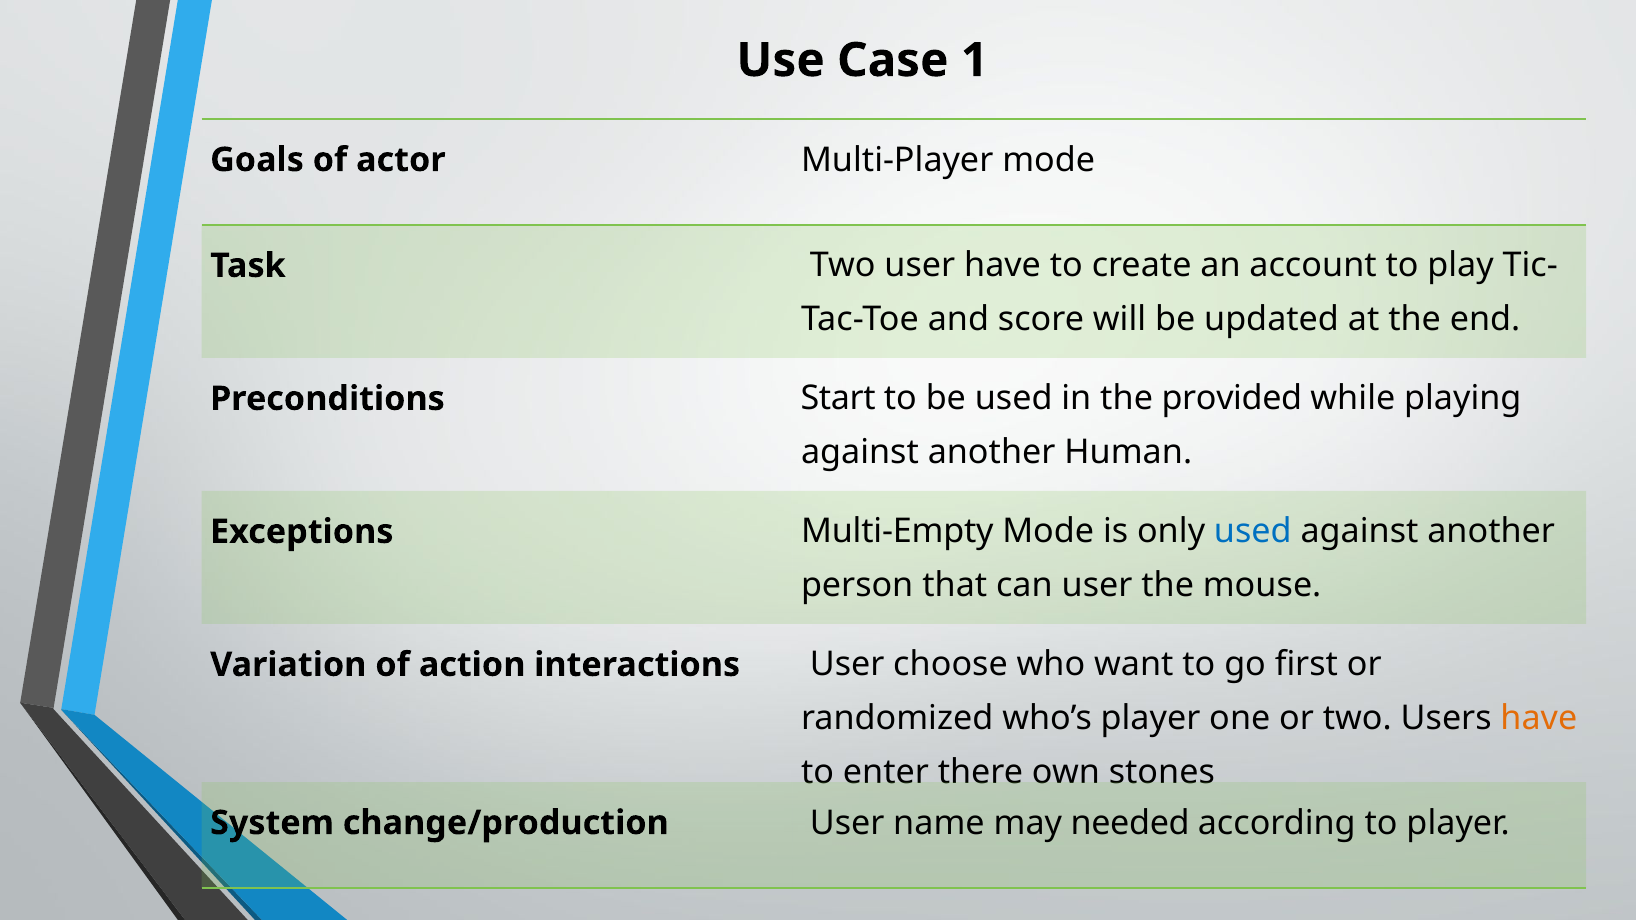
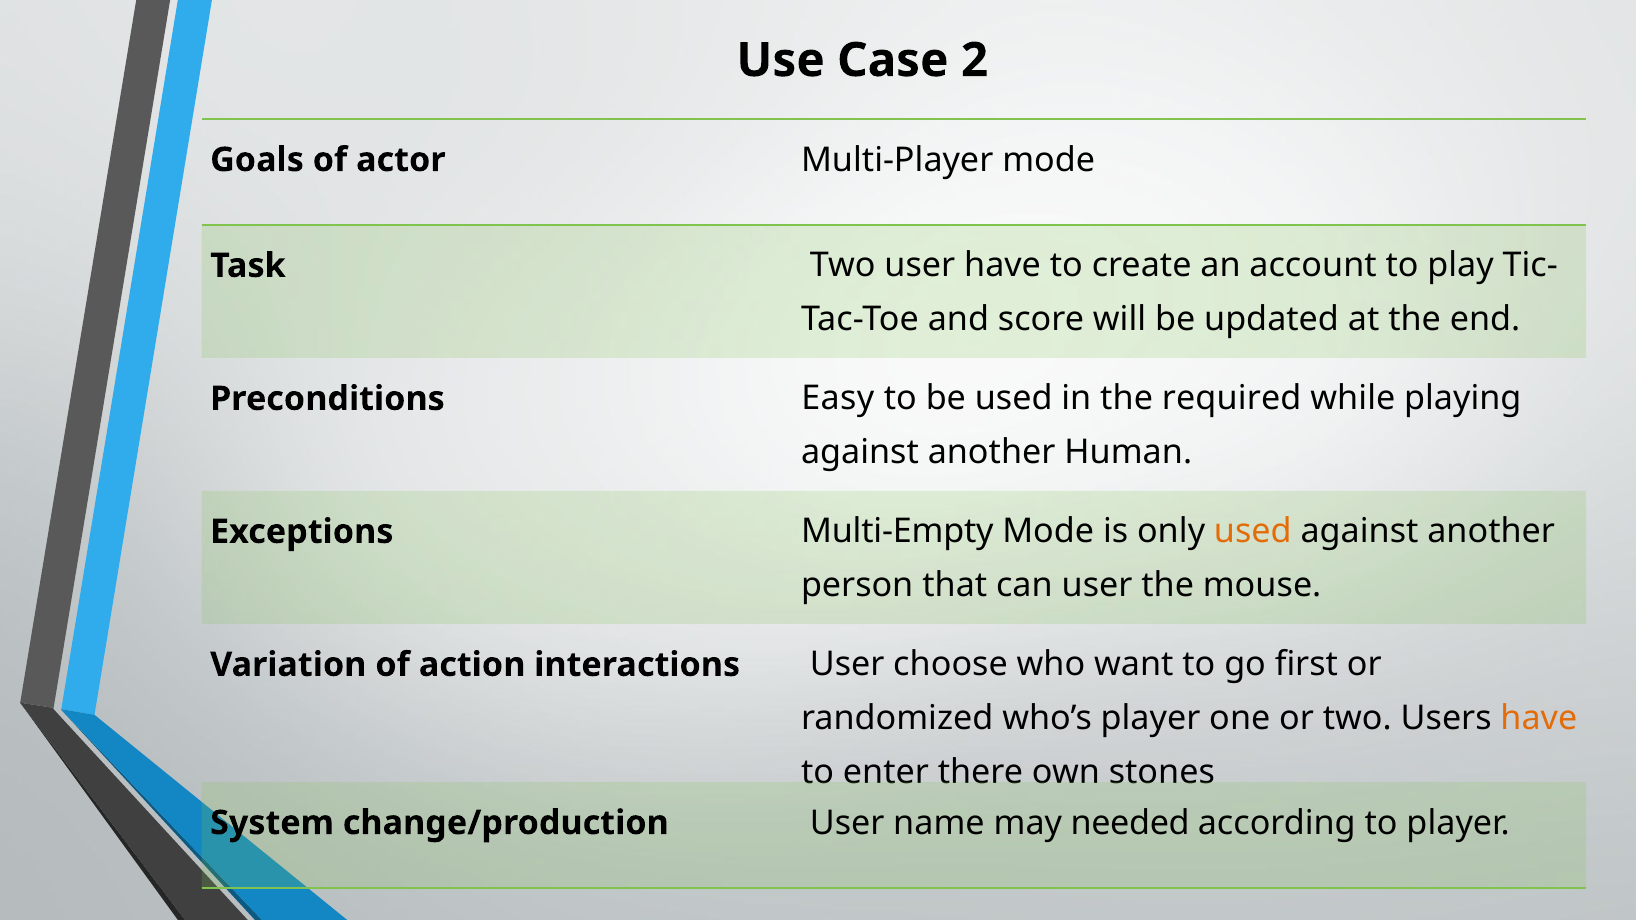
1: 1 -> 2
Start: Start -> Easy
provided: provided -> required
used at (1253, 532) colour: blue -> orange
